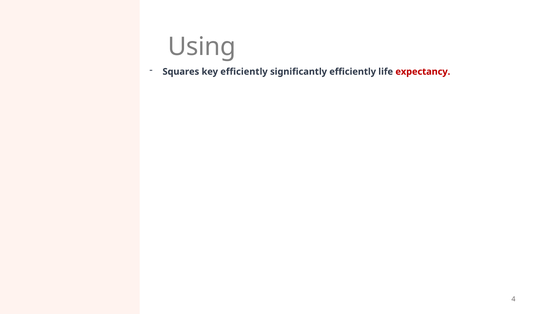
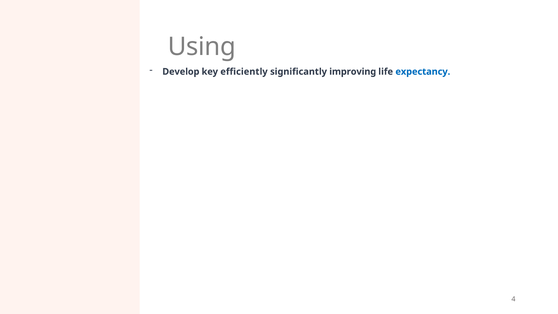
Squares: Squares -> Develop
significantly efficiently: efficiently -> improving
expectancy colour: red -> blue
